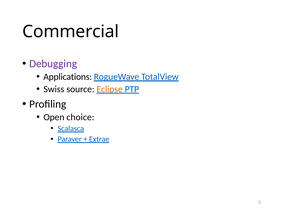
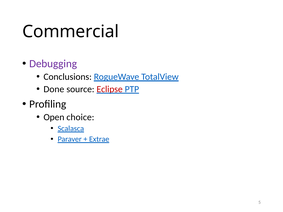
Applications: Applications -> Conclusions
Swiss: Swiss -> Done
Eclipse colour: orange -> red
